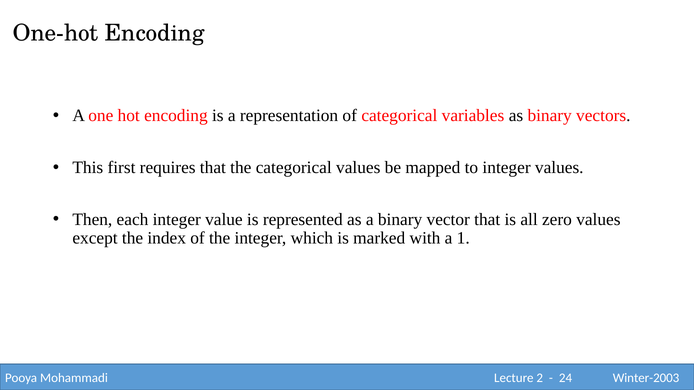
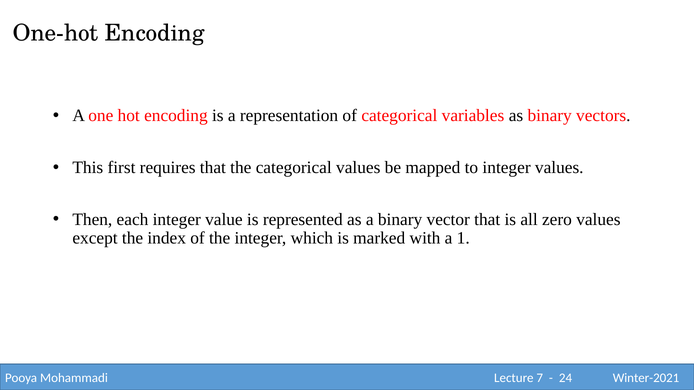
2: 2 -> 7
Winter-2003: Winter-2003 -> Winter-2021
